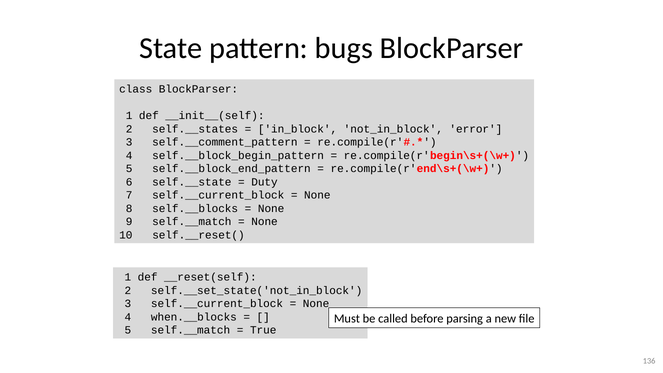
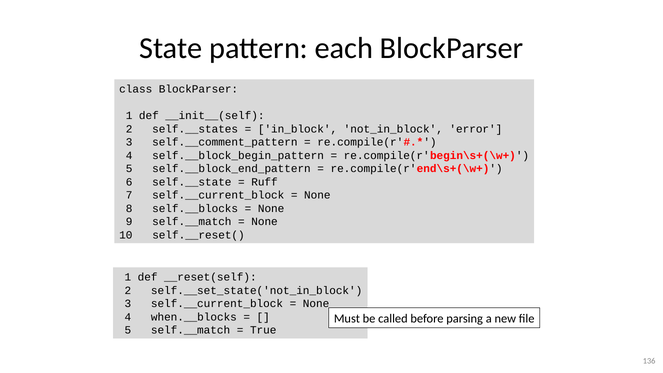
bugs: bugs -> each
Duty: Duty -> Ruff
